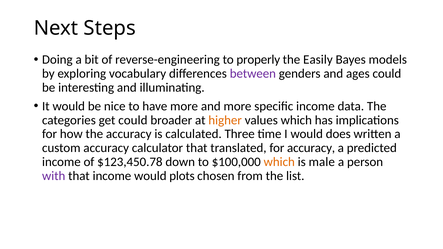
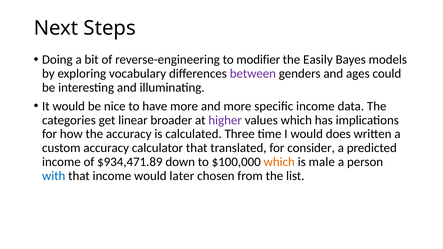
properly: properly -> modifier
get could: could -> linear
higher colour: orange -> purple
for accuracy: accuracy -> consider
$123,450.78: $123,450.78 -> $934,471.89
with colour: purple -> blue
plots: plots -> later
